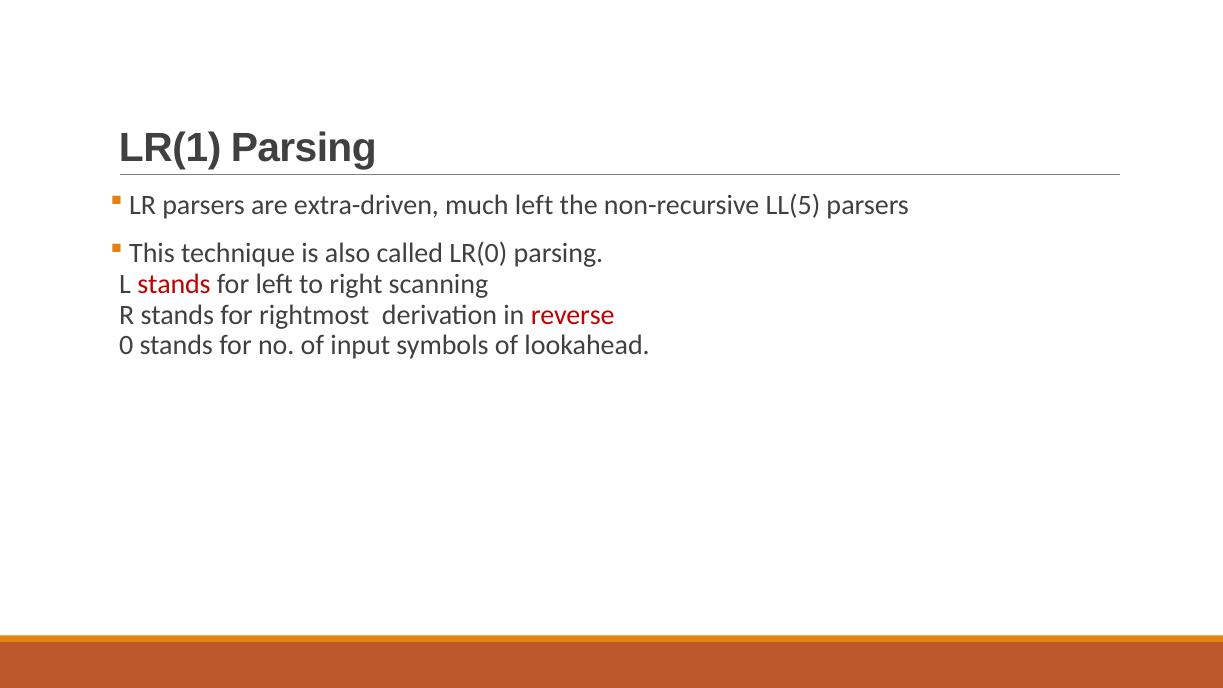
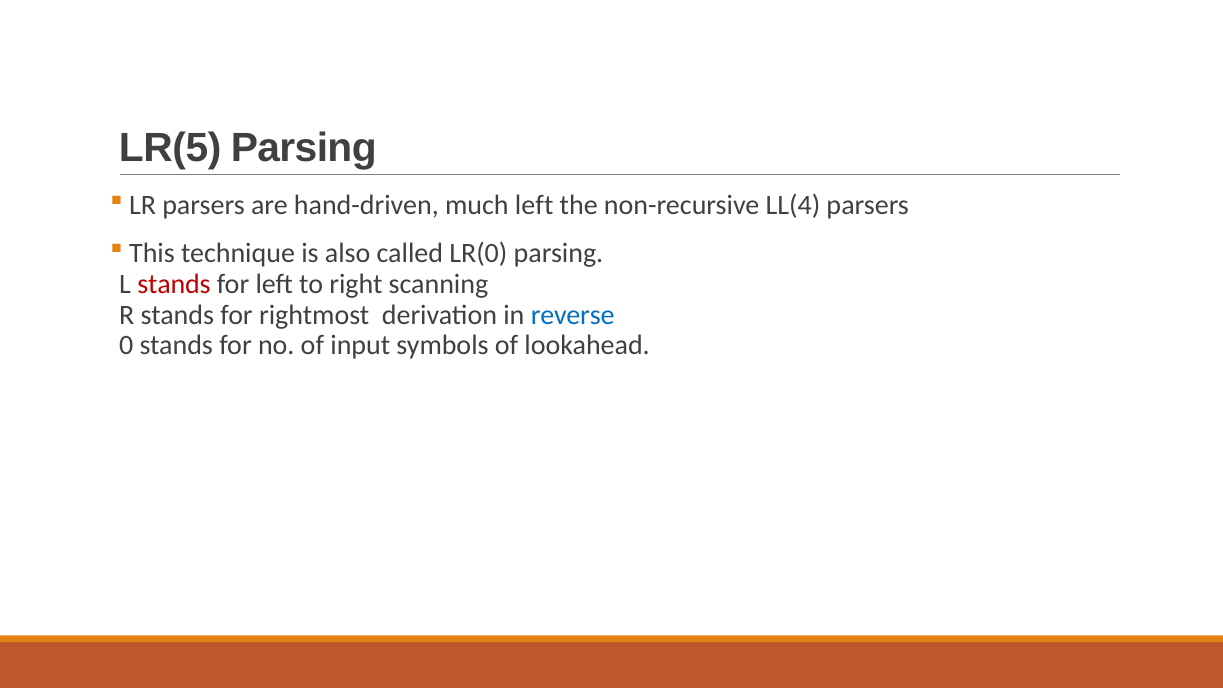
LR(1: LR(1 -> LR(5
extra-driven: extra-driven -> hand-driven
LL(5: LL(5 -> LL(4
reverse colour: red -> blue
